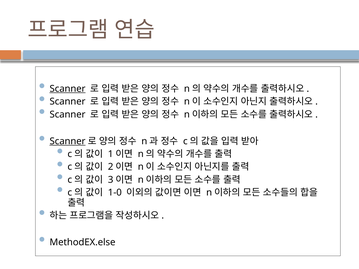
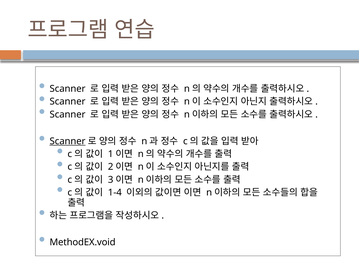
Scanner at (68, 89) underline: present -> none
1-0: 1-0 -> 1-4
MethodEX.else: MethodEX.else -> MethodEX.void
